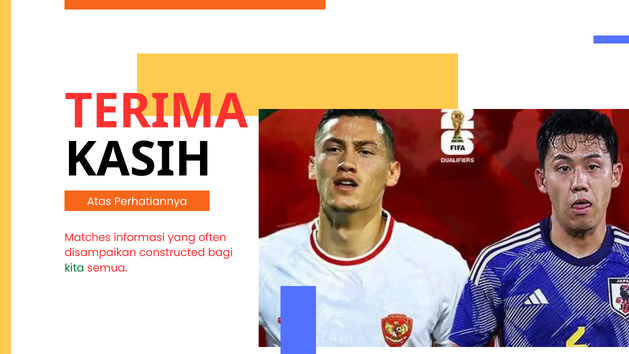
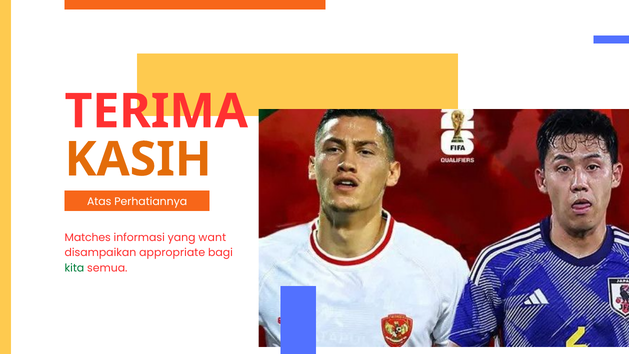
KASIH colour: black -> orange
often: often -> want
constructed: constructed -> appropriate
